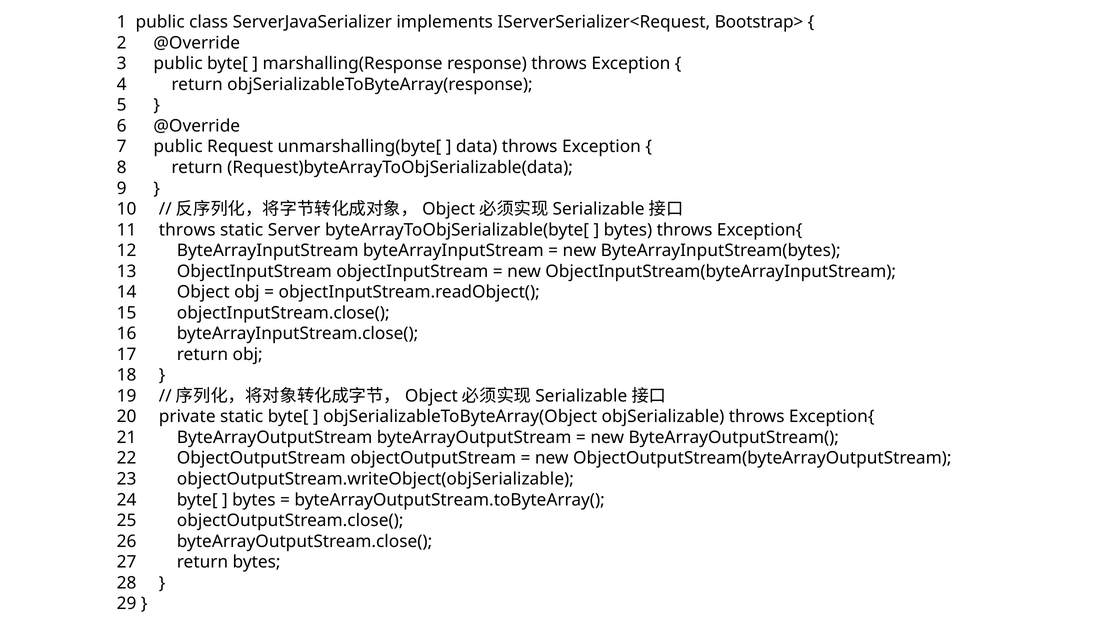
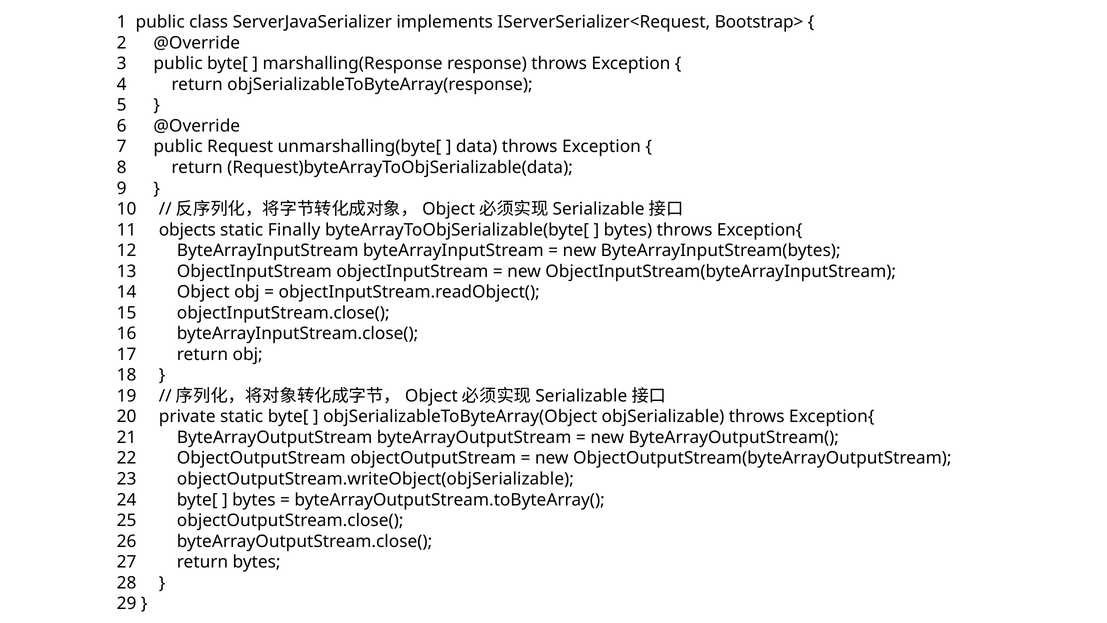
11 throws: throws -> objects
Server: Server -> Finally
